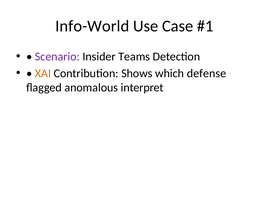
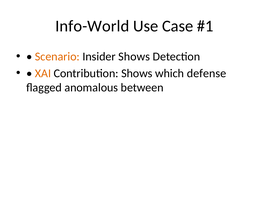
Scenario colour: purple -> orange
Insider Teams: Teams -> Shows
interpret: interpret -> between
